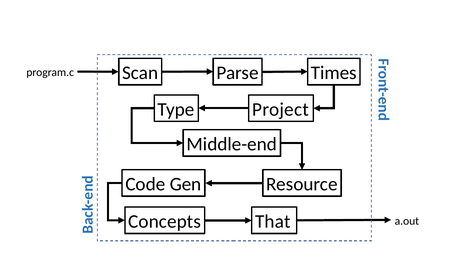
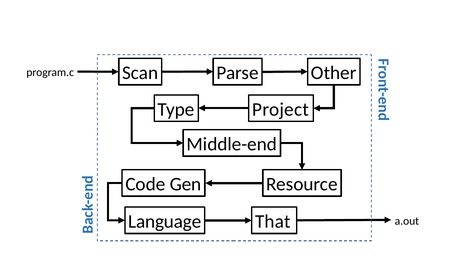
Times: Times -> Other
Concepts: Concepts -> Language
